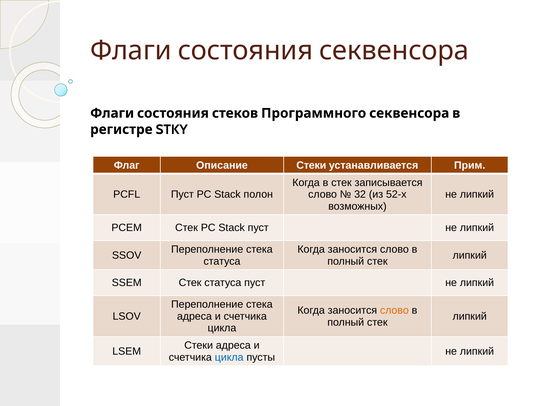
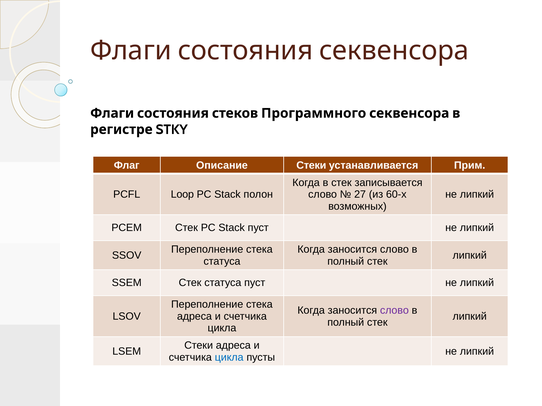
PCFL Пуст: Пуст -> Loop
32: 32 -> 27
52-х: 52-х -> 60-х
слово at (394, 311) colour: orange -> purple
